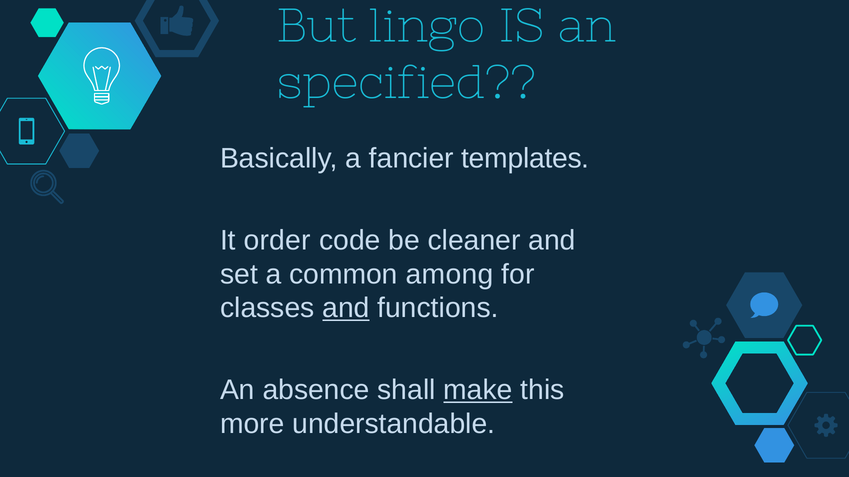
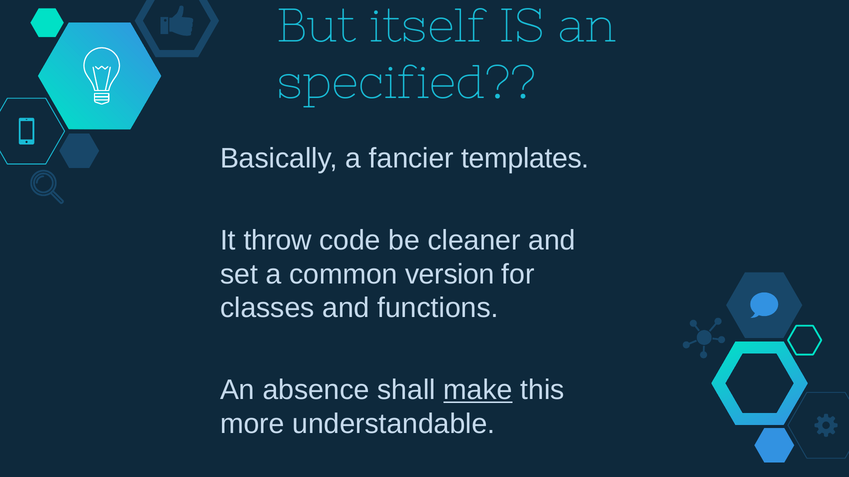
lingo: lingo -> itself
order: order -> throw
among: among -> version
and at (346, 308) underline: present -> none
